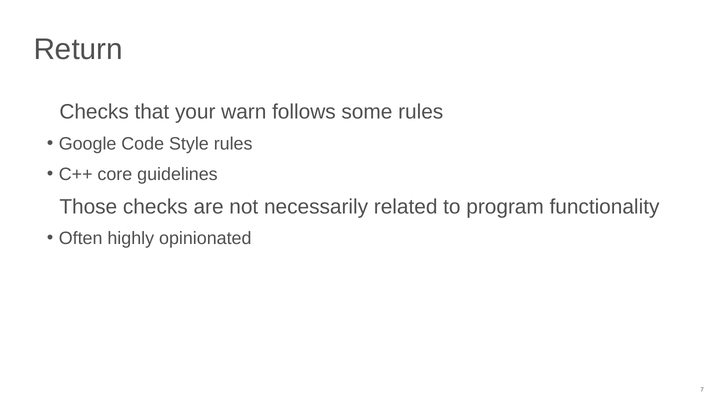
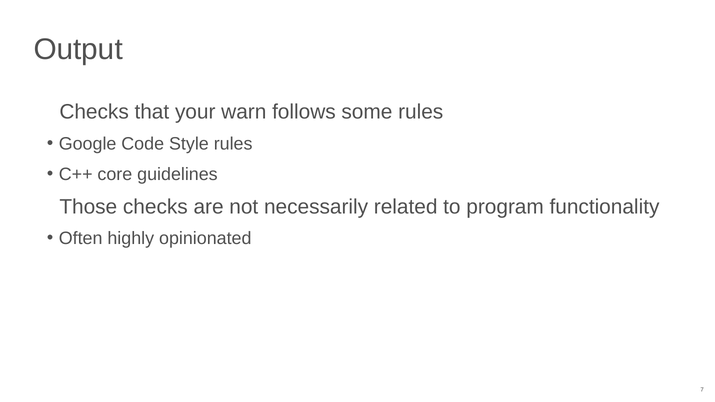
Return: Return -> Output
